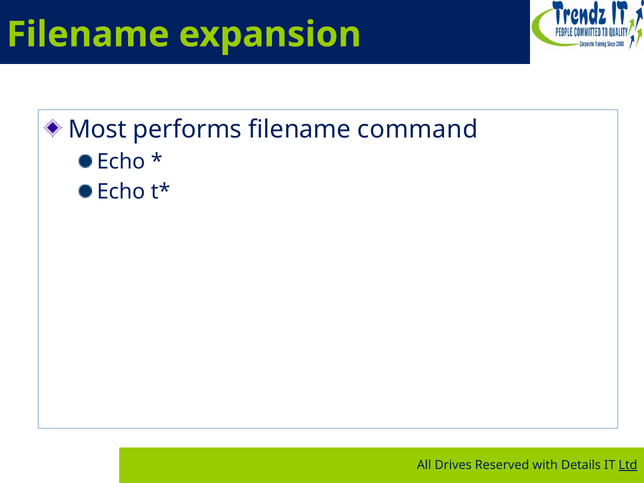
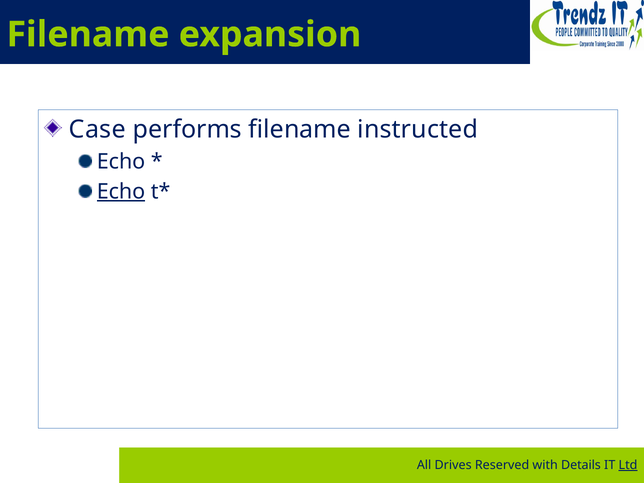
Most: Most -> Case
command: command -> instructed
Echo at (121, 192) underline: none -> present
